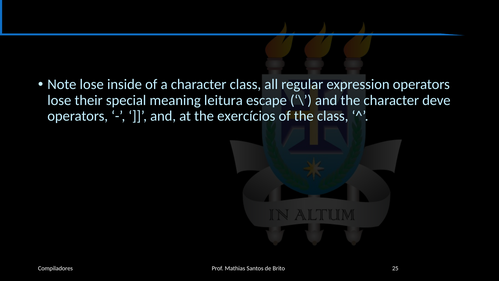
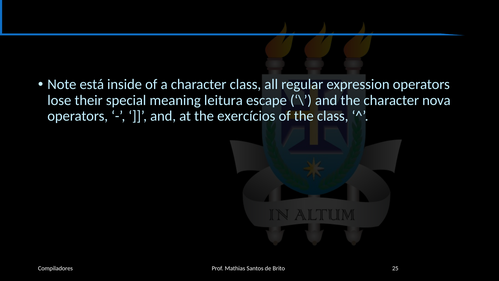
Note lose: lose -> está
deve: deve -> nova
